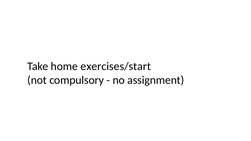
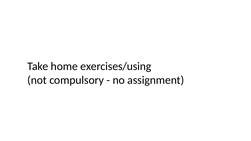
exercises/start: exercises/start -> exercises/using
